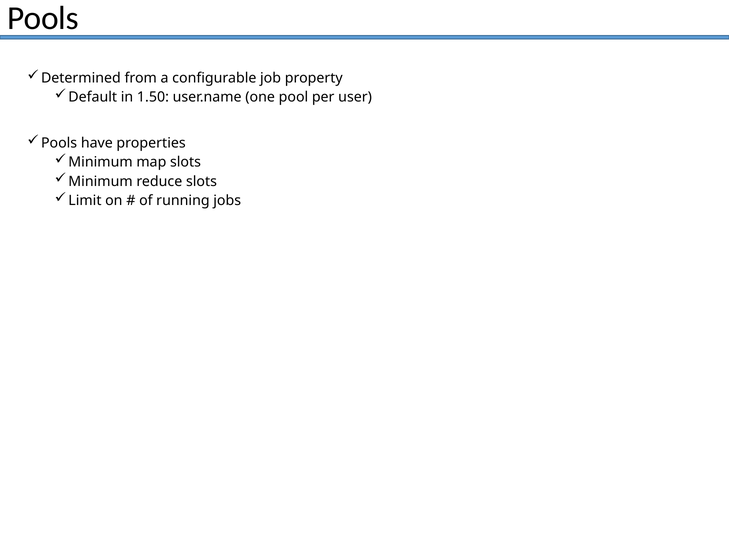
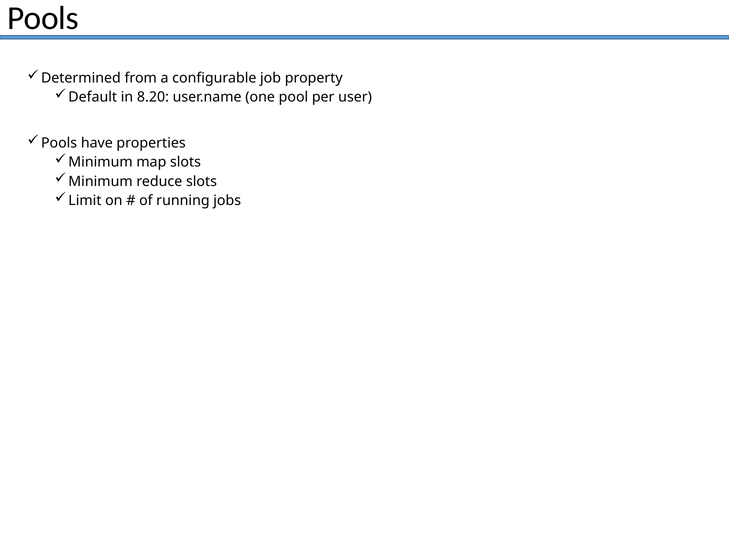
1.50: 1.50 -> 8.20
